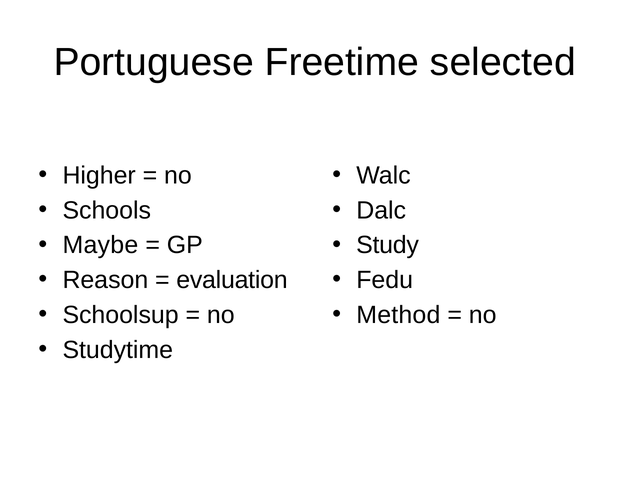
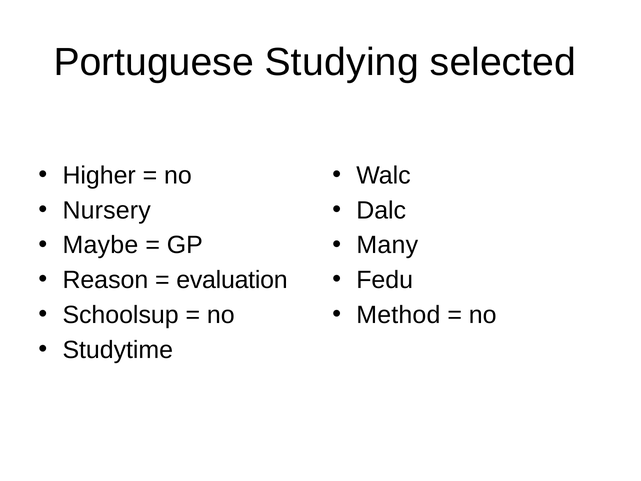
Freetime: Freetime -> Studying
Schools: Schools -> Nursery
Study: Study -> Many
